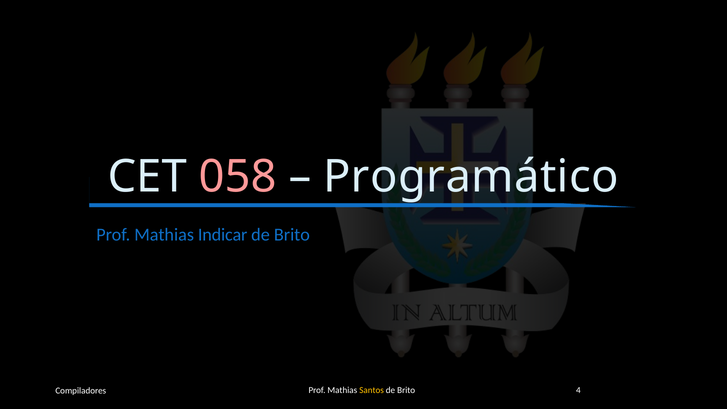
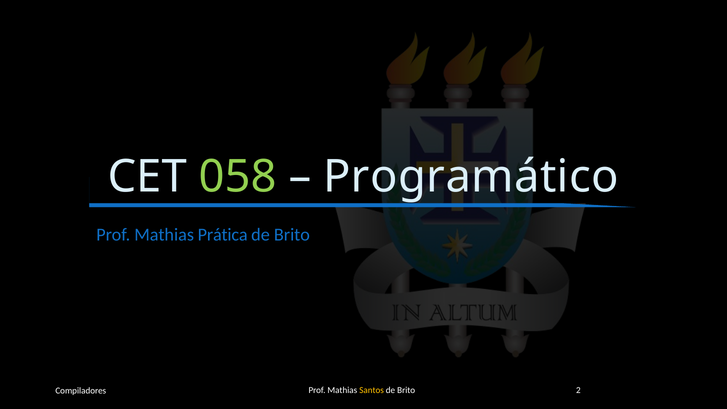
058 colour: pink -> light green
Indicar: Indicar -> Prática
4: 4 -> 2
